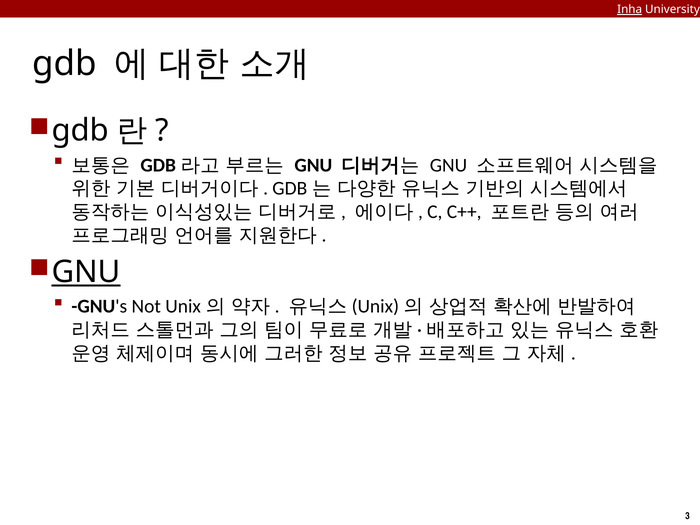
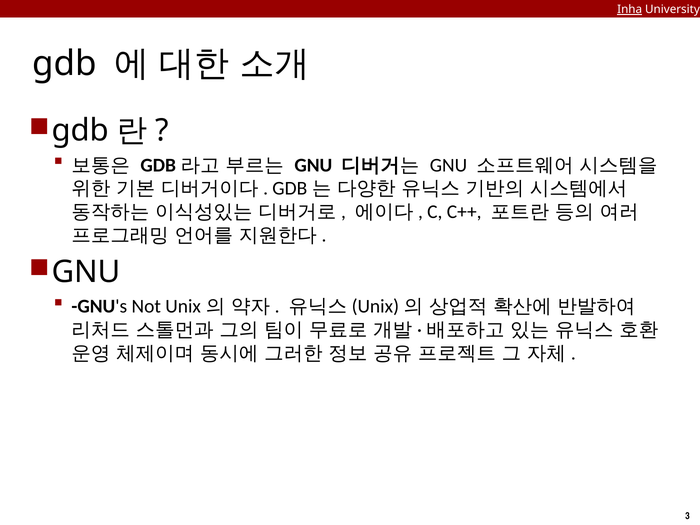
GNU at (86, 272) underline: present -> none
